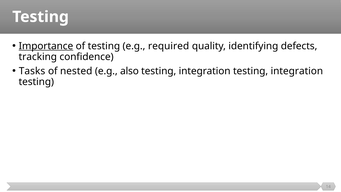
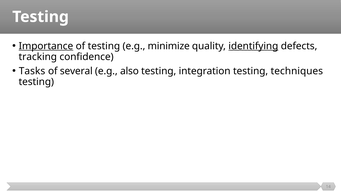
required: required -> minimize
identifying underline: none -> present
nested: nested -> several
integration testing integration: integration -> techniques
